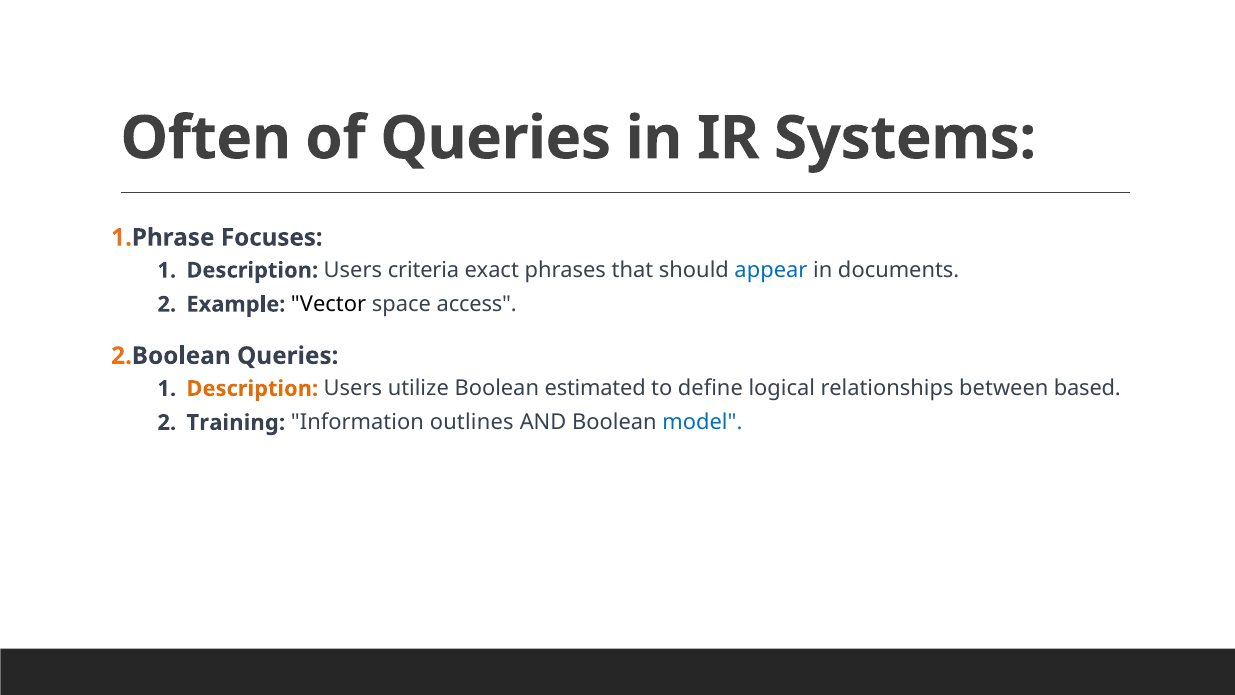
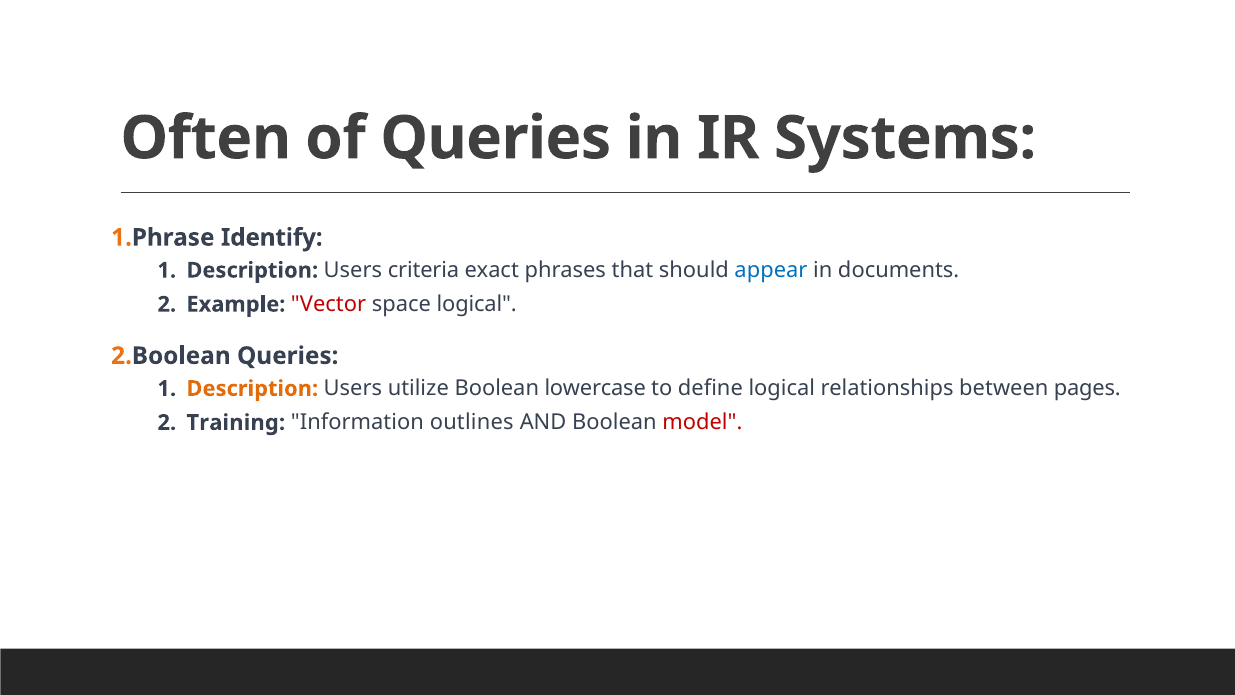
Focuses: Focuses -> Identify
Vector colour: black -> red
space access: access -> logical
estimated: estimated -> lowercase
based: based -> pages
model colour: blue -> red
